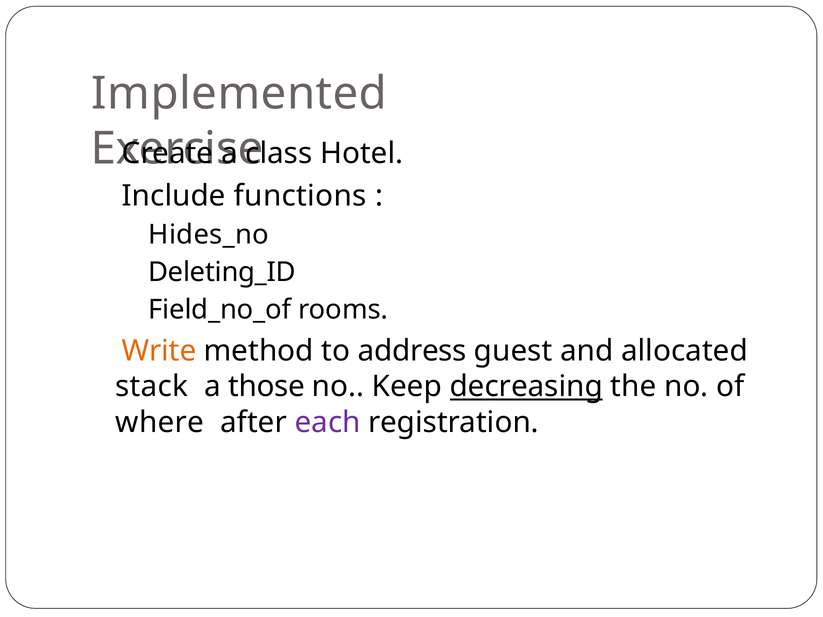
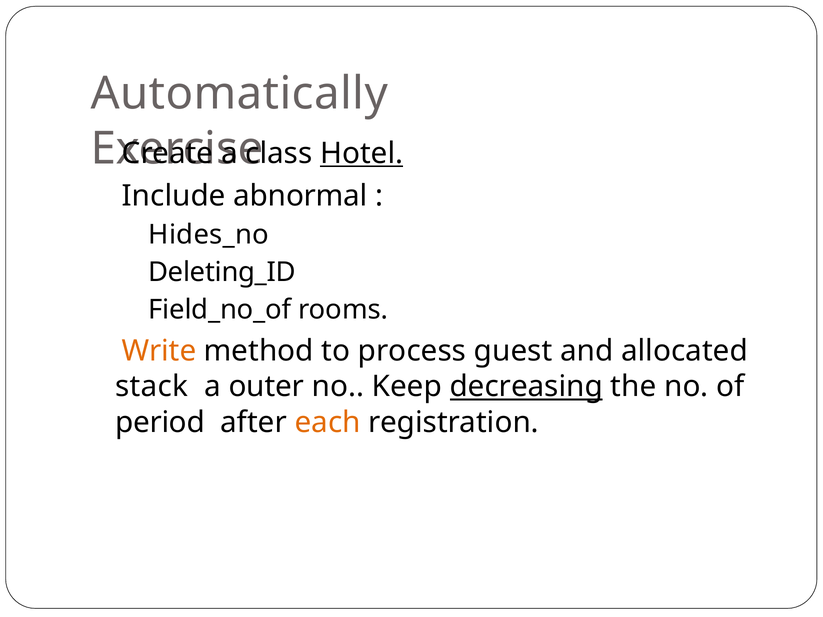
Implemented: Implemented -> Automatically
Hotel underline: none -> present
functions: functions -> abnormal
address: address -> process
those: those -> outer
where: where -> period
each colour: purple -> orange
